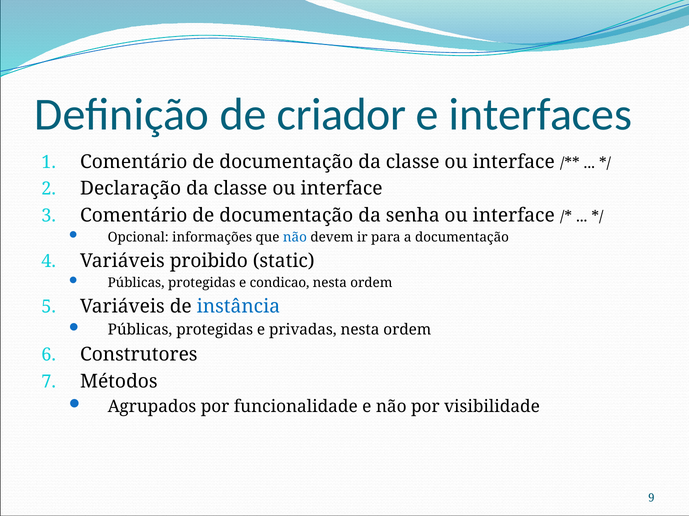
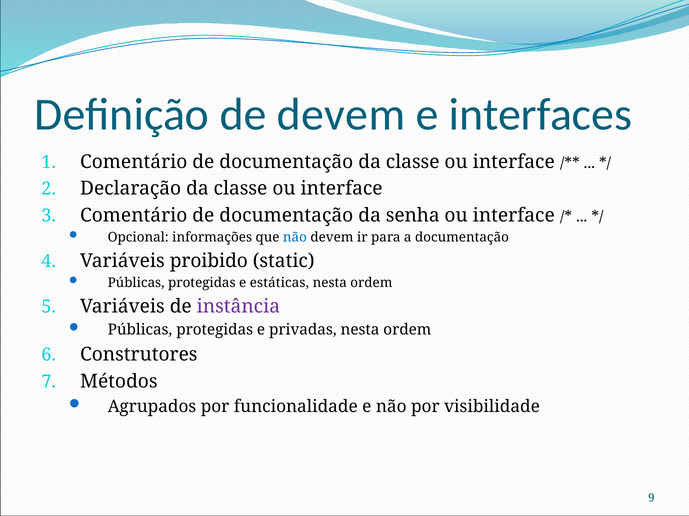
de criador: criador -> devem
condicao: condicao -> estáticas
instância colour: blue -> purple
